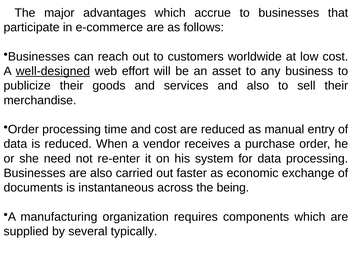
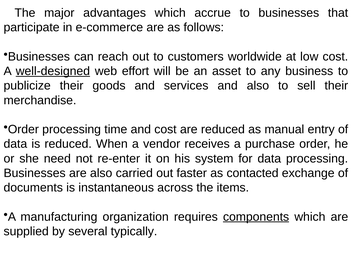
economic: economic -> contacted
being: being -> items
components underline: none -> present
